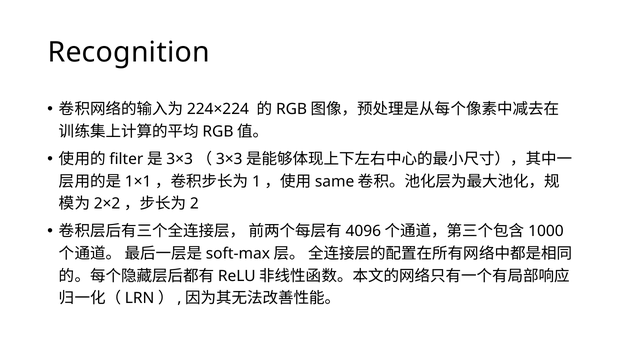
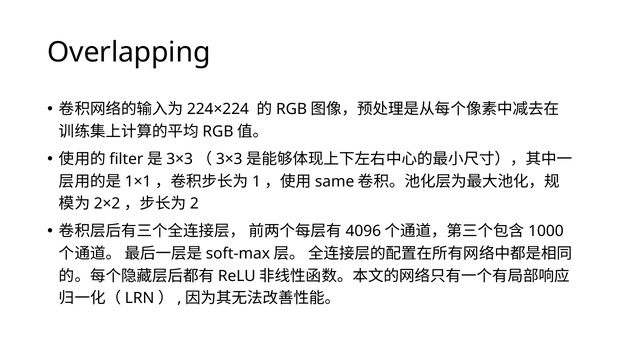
Recognition: Recognition -> Overlapping
